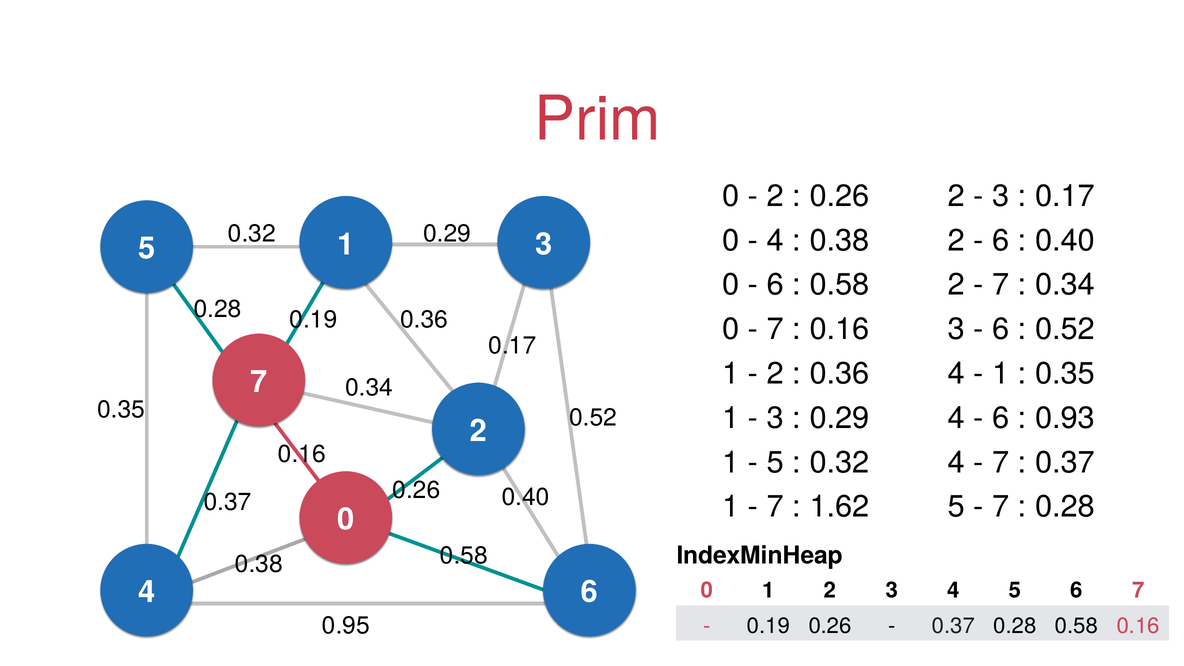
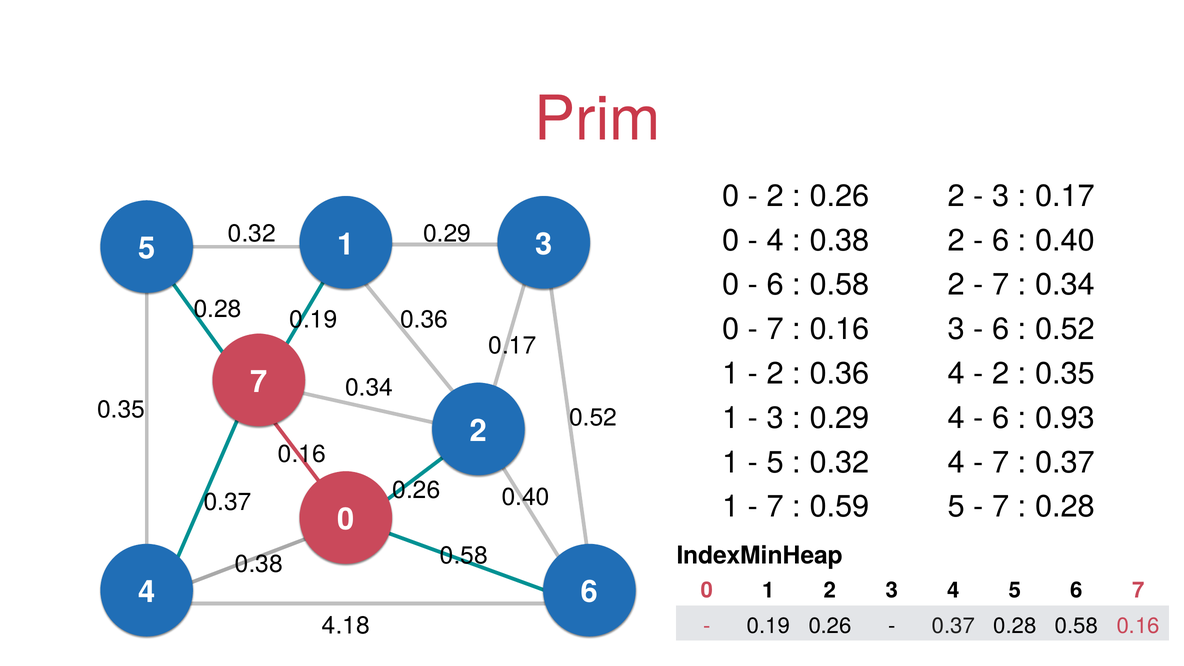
1 at (1001, 374): 1 -> 2
1.62: 1.62 -> 0.59
0.95: 0.95 -> 4.18
